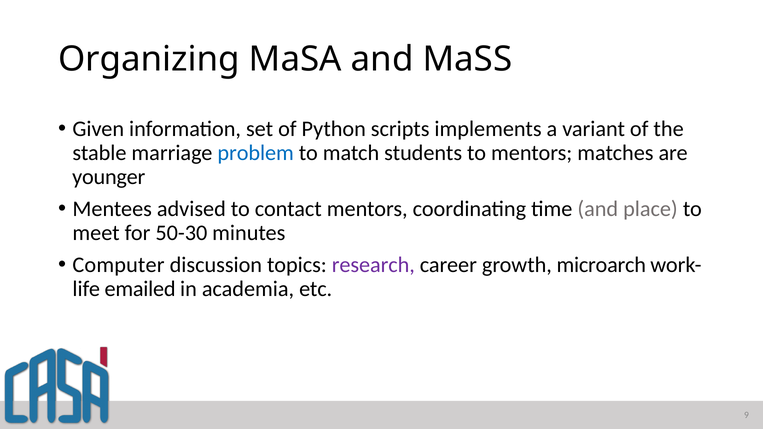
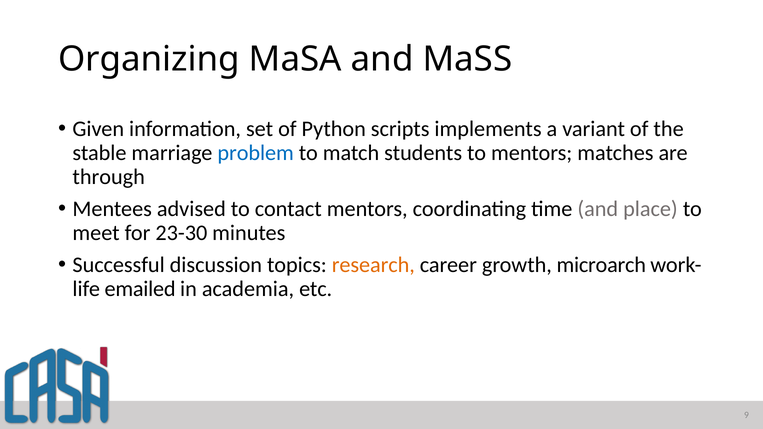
younger: younger -> through
50-30: 50-30 -> 23-30
Computer: Computer -> Successful
research colour: purple -> orange
